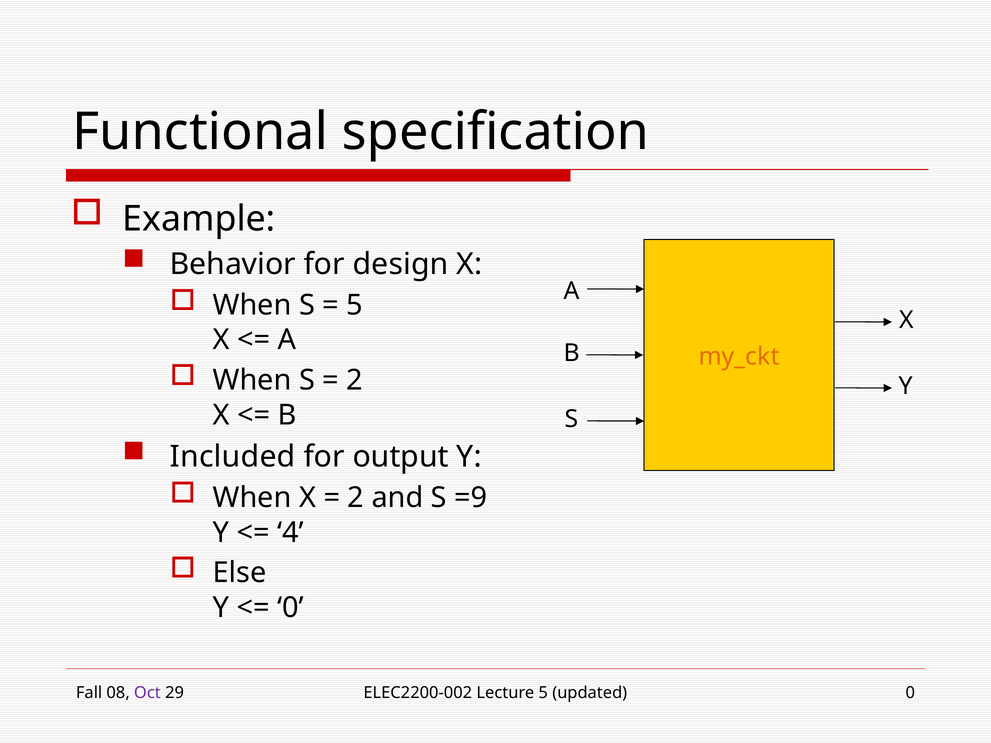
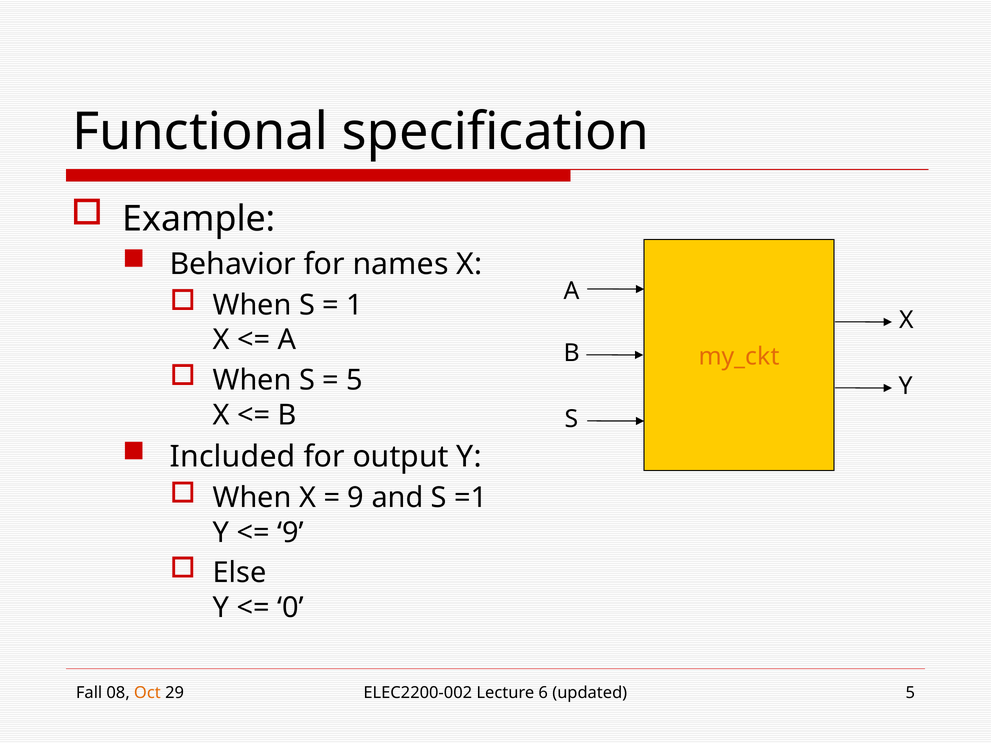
design: design -> names
5 at (355, 305): 5 -> 1
2 at (355, 380): 2 -> 5
2 at (356, 498): 2 -> 9
=9: =9 -> =1
4 at (290, 533): 4 -> 9
Oct colour: purple -> orange
Lecture 5: 5 -> 6
updated 0: 0 -> 5
